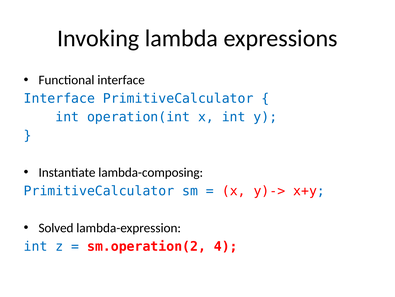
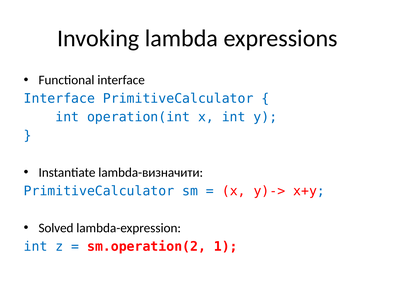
lambda-composing: lambda-composing -> lambda-визначити
4: 4 -> 1
